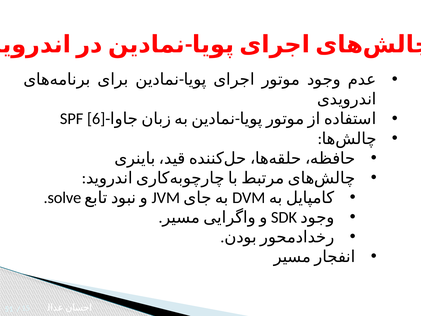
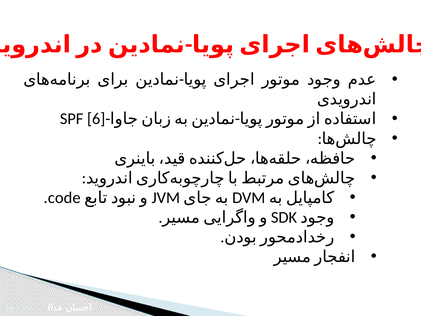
solve: solve -> code
